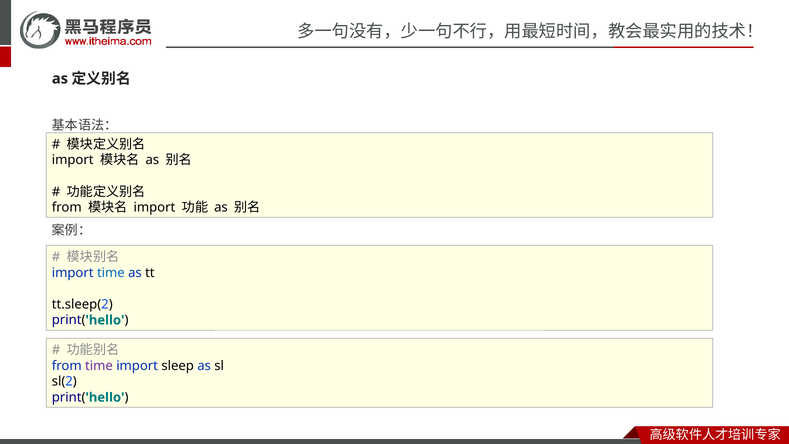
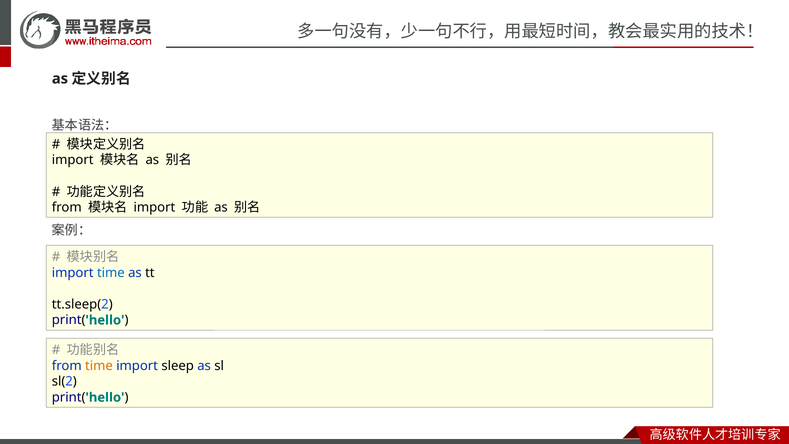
time at (99, 366) colour: purple -> orange
